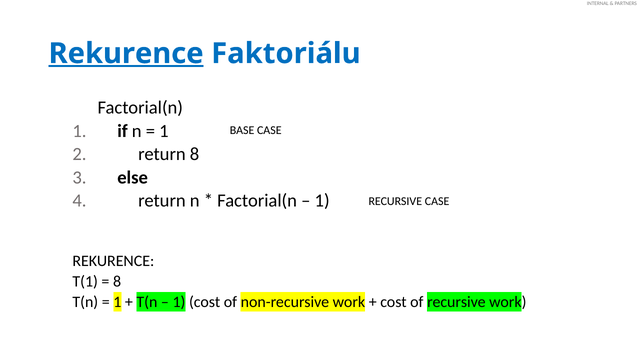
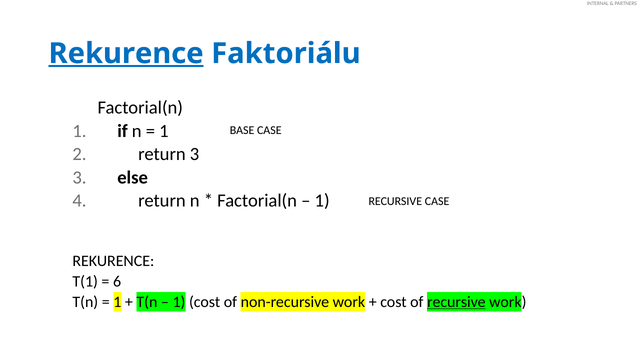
return 8: 8 -> 3
8 at (117, 282): 8 -> 6
recursive at (456, 302) underline: none -> present
